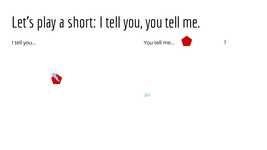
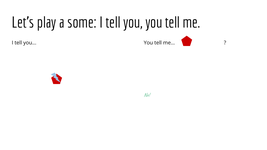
short: short -> some
